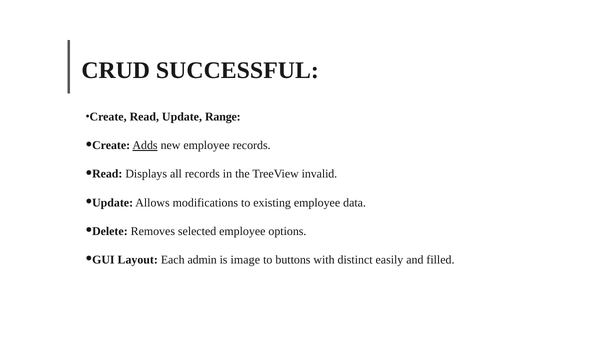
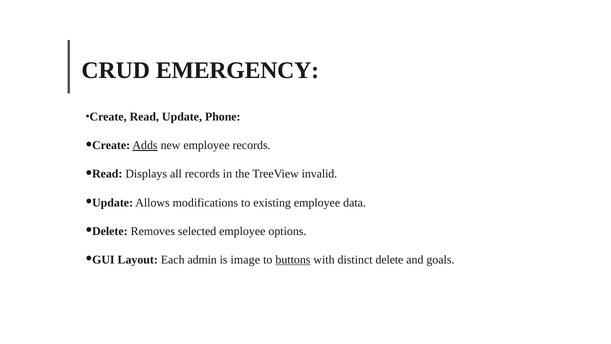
SUCCESSFUL: SUCCESSFUL -> EMERGENCY
Range: Range -> Phone
buttons underline: none -> present
distinct easily: easily -> delete
filled: filled -> goals
